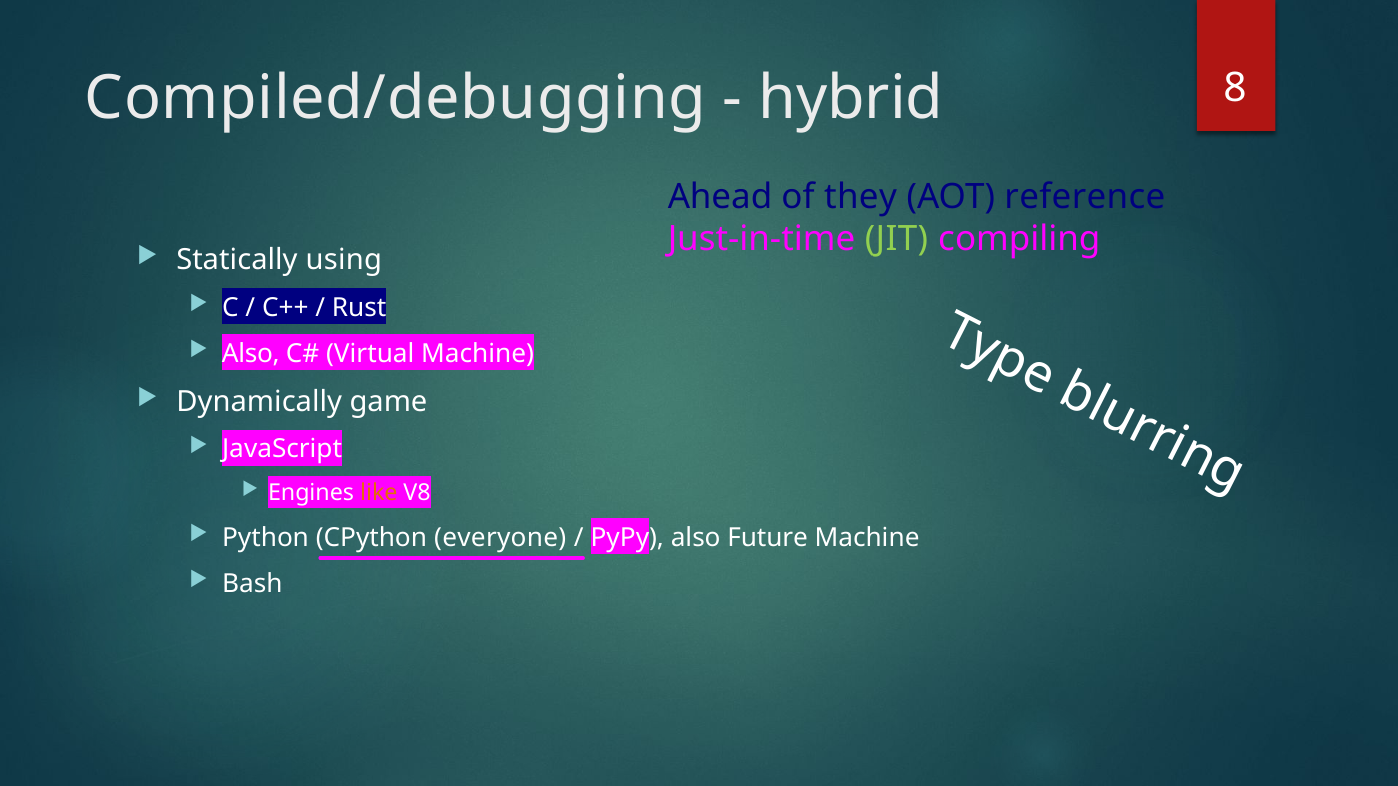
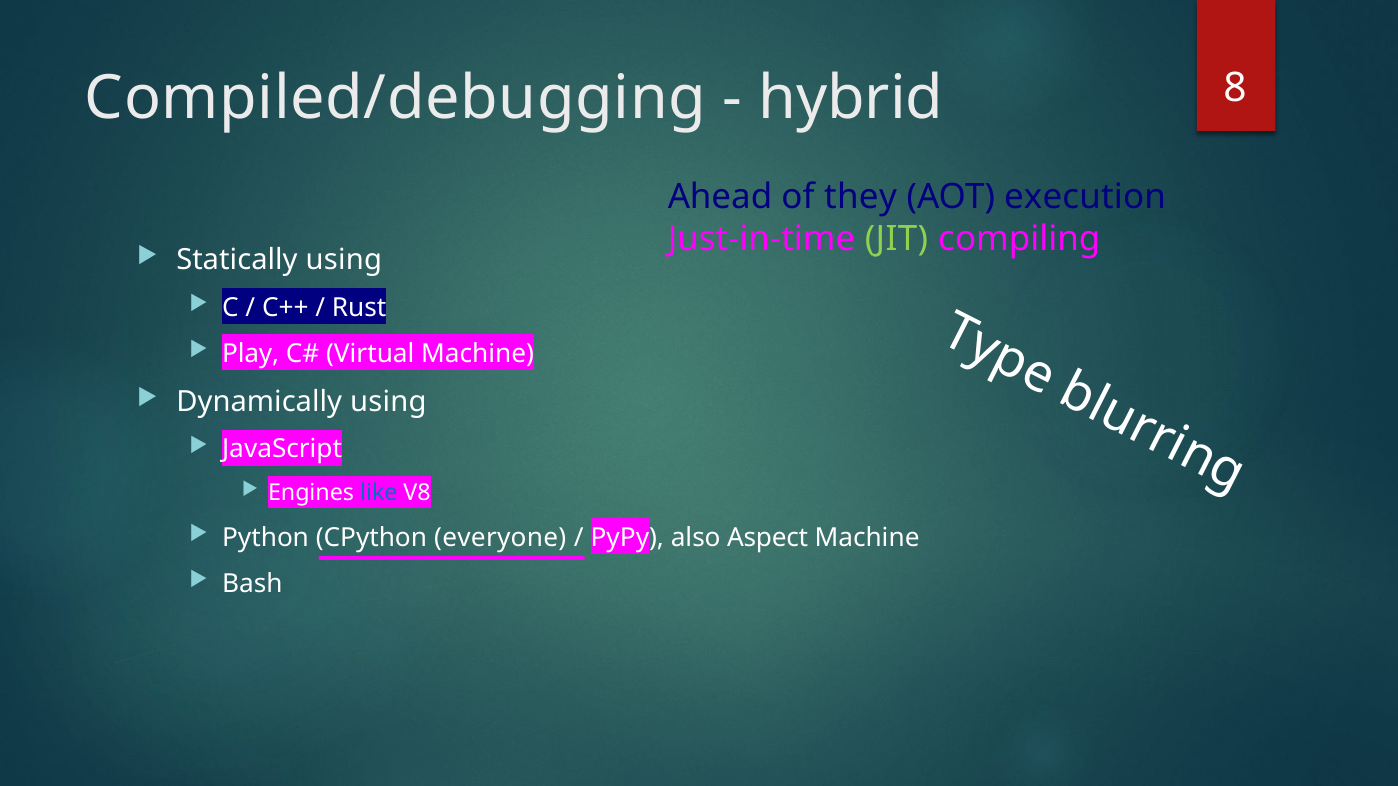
reference: reference -> execution
Also at (251, 354): Also -> Play
Dynamically game: game -> using
like colour: orange -> blue
Future: Future -> Aspect
